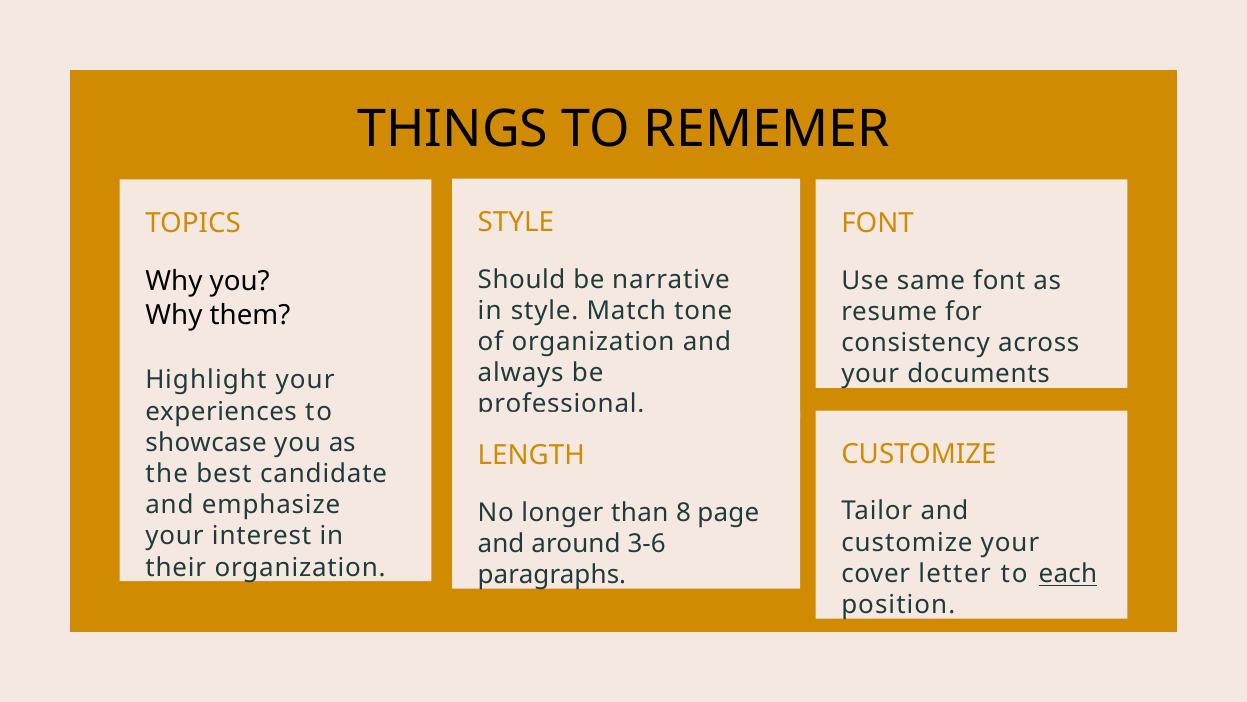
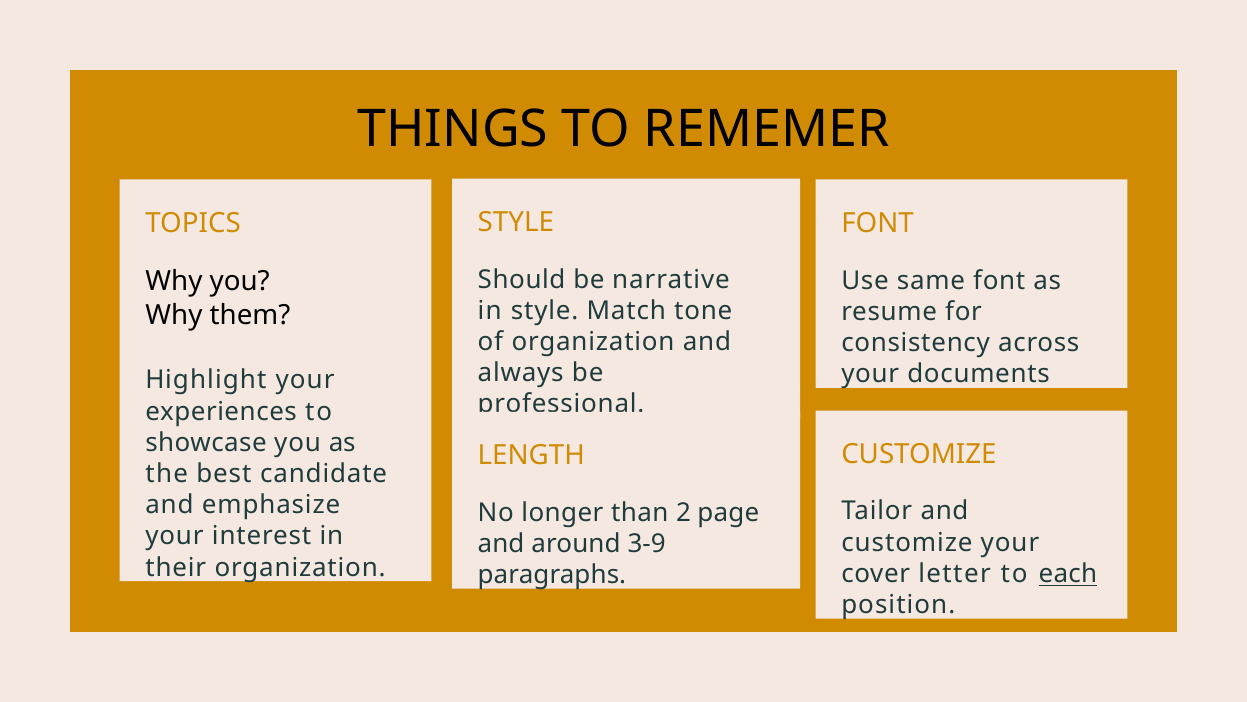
8: 8 -> 2
3-6: 3-6 -> 3-9
